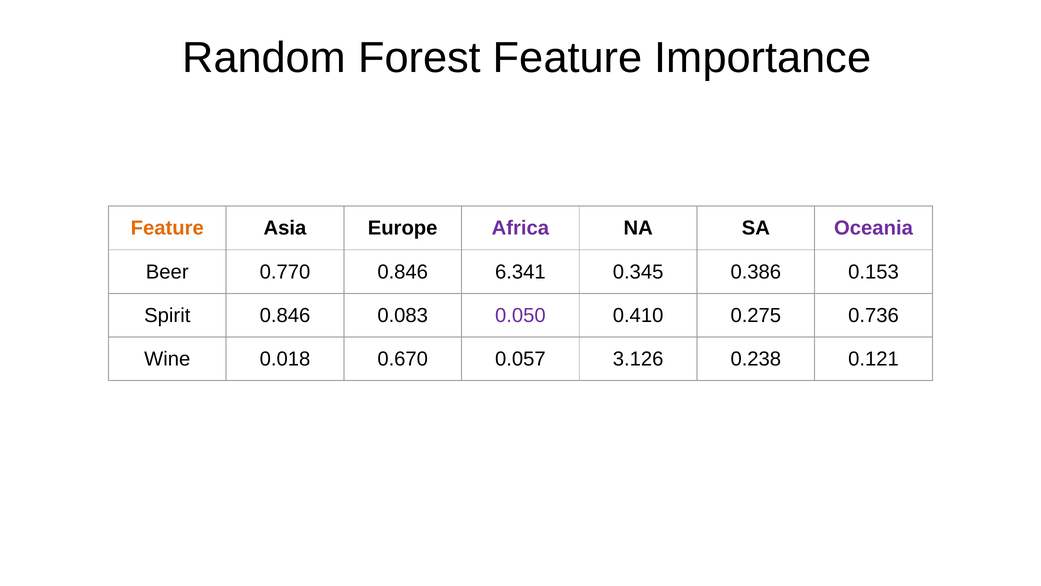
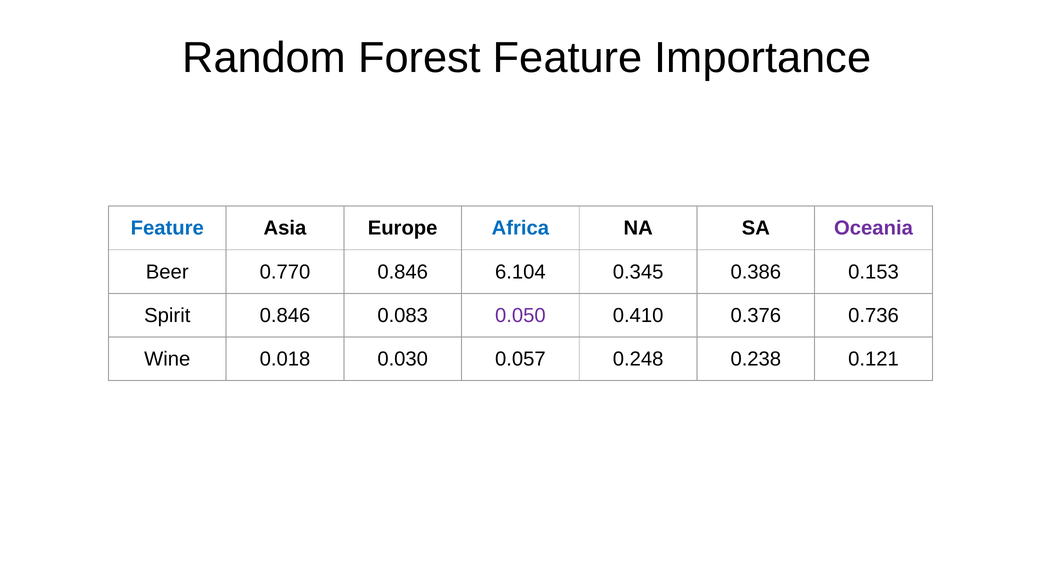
Feature at (167, 228) colour: orange -> blue
Africa colour: purple -> blue
6.341: 6.341 -> 6.104
0.275: 0.275 -> 0.376
0.670: 0.670 -> 0.030
3.126: 3.126 -> 0.248
